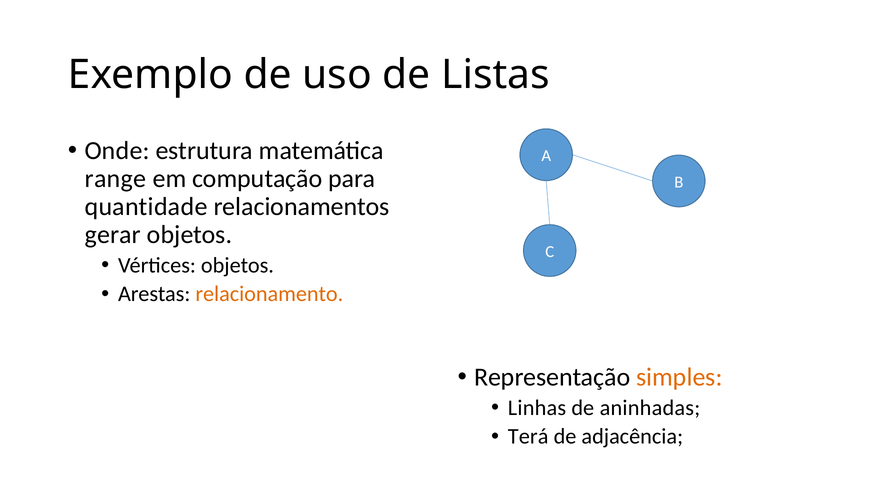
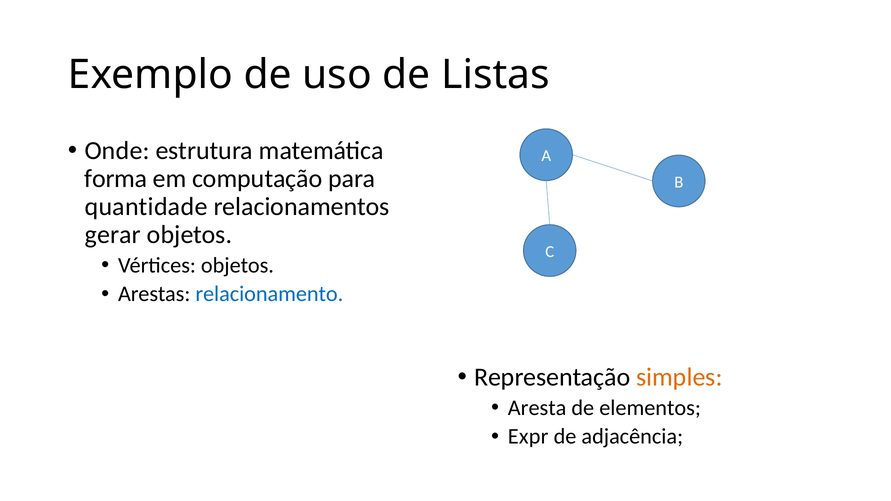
range: range -> forma
relacionamento colour: orange -> blue
Linhas: Linhas -> Aresta
aninhadas: aninhadas -> elementos
Terá: Terá -> Expr
